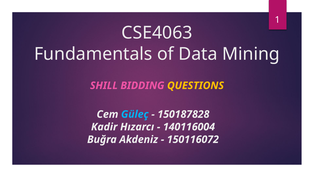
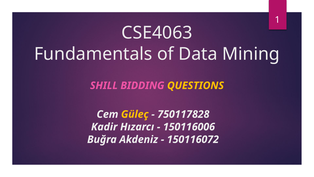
Güleç colour: light blue -> yellow
150187828: 150187828 -> 750117828
140116004: 140116004 -> 150116006
